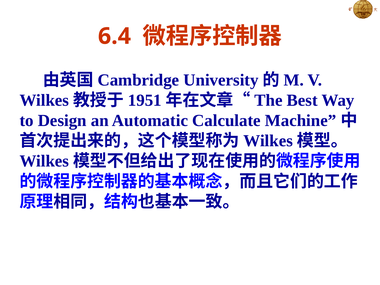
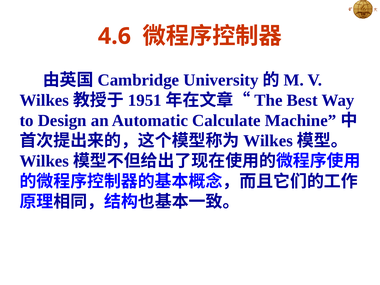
6.4: 6.4 -> 4.6
